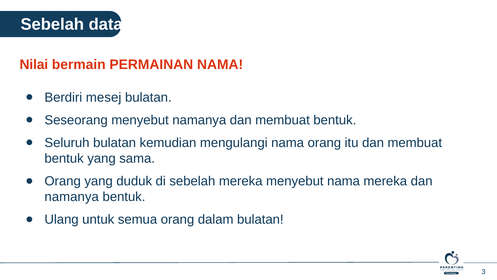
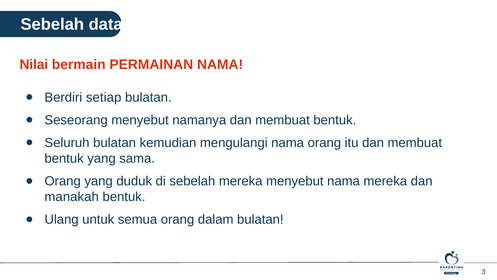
mesej: mesej -> setiap
namanya at (72, 197): namanya -> manakah
